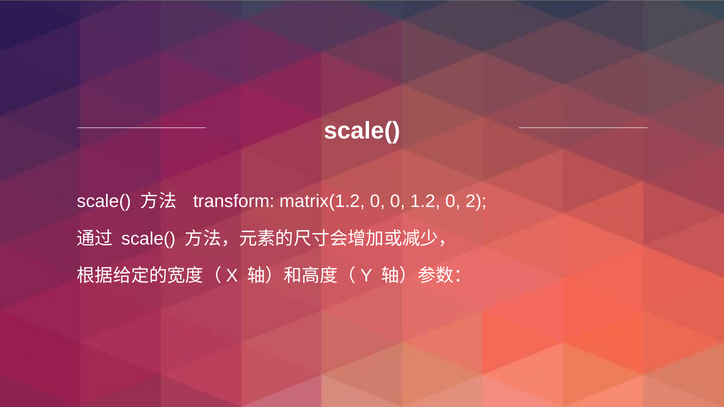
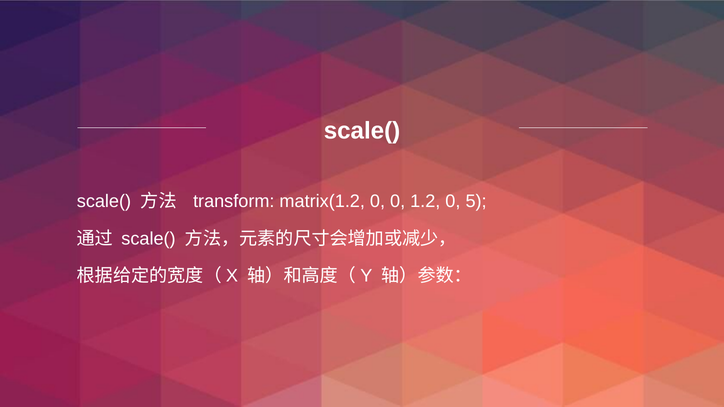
2: 2 -> 5
